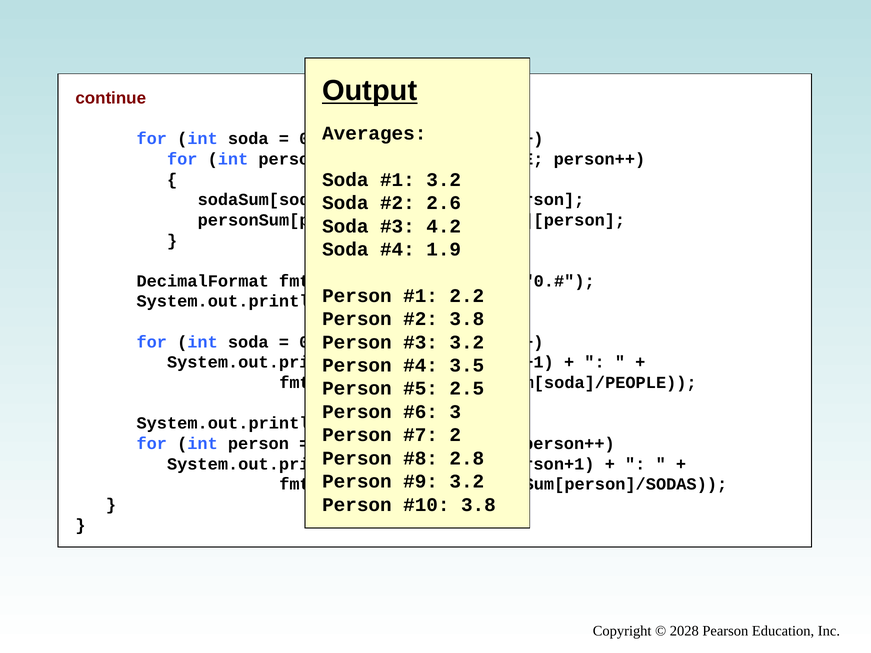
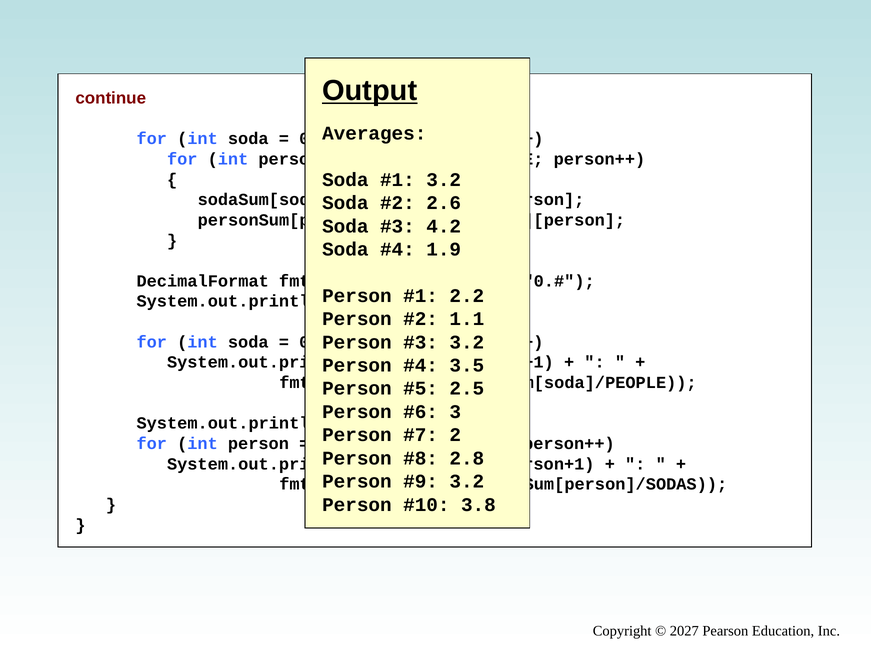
3.8 at (467, 319): 3.8 -> 1.1
2028: 2028 -> 2027
